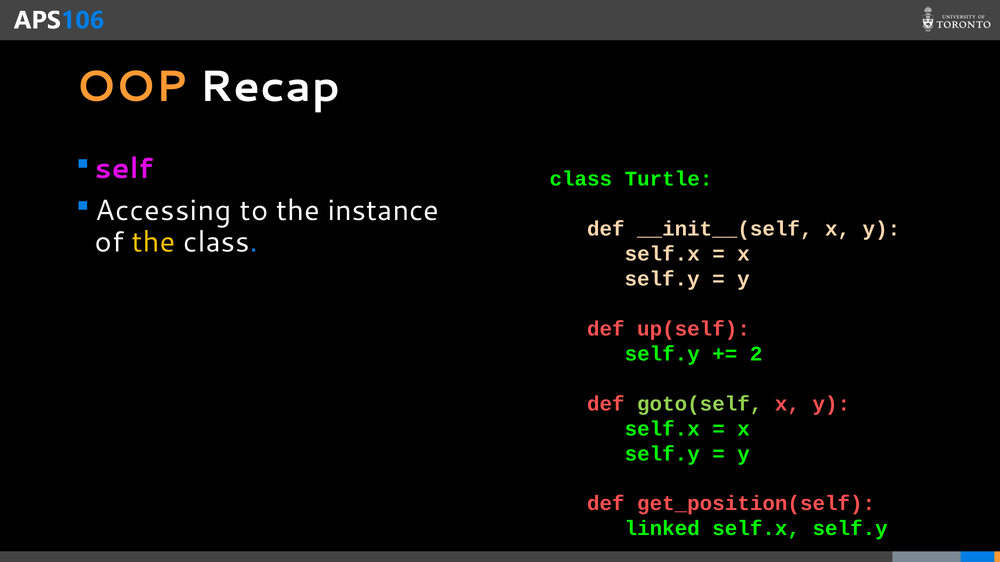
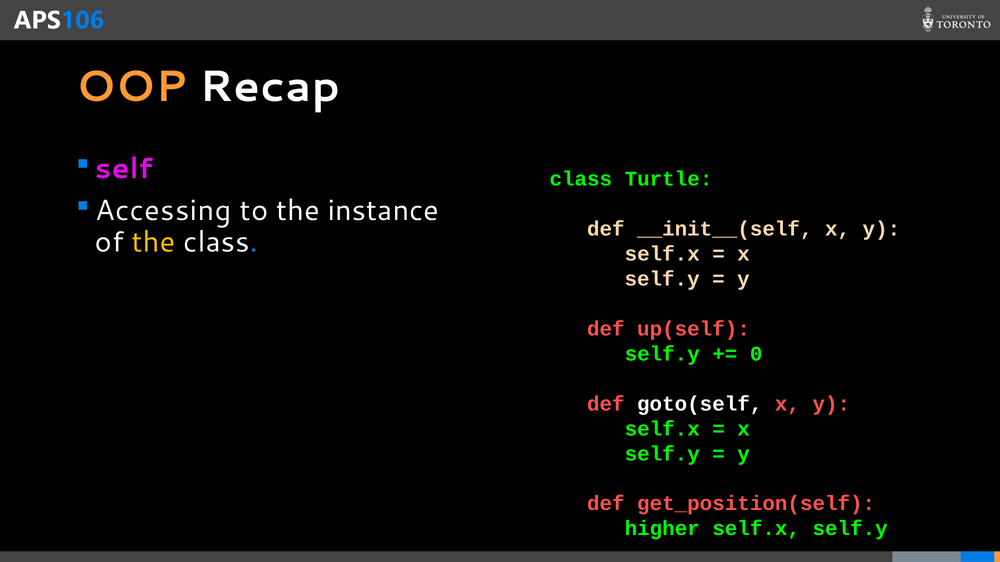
2: 2 -> 0
goto(self colour: light green -> white
linked: linked -> higher
